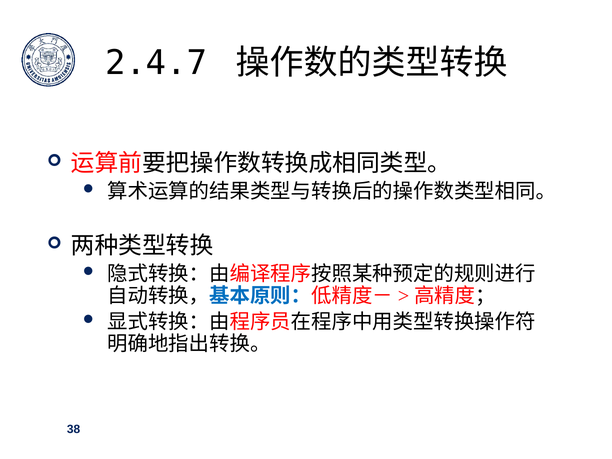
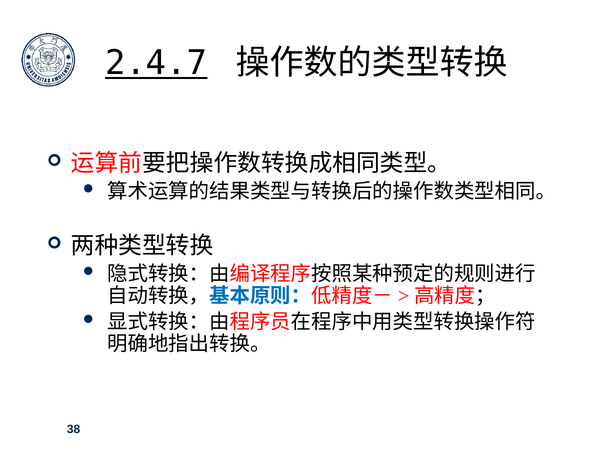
2.4.7 underline: none -> present
